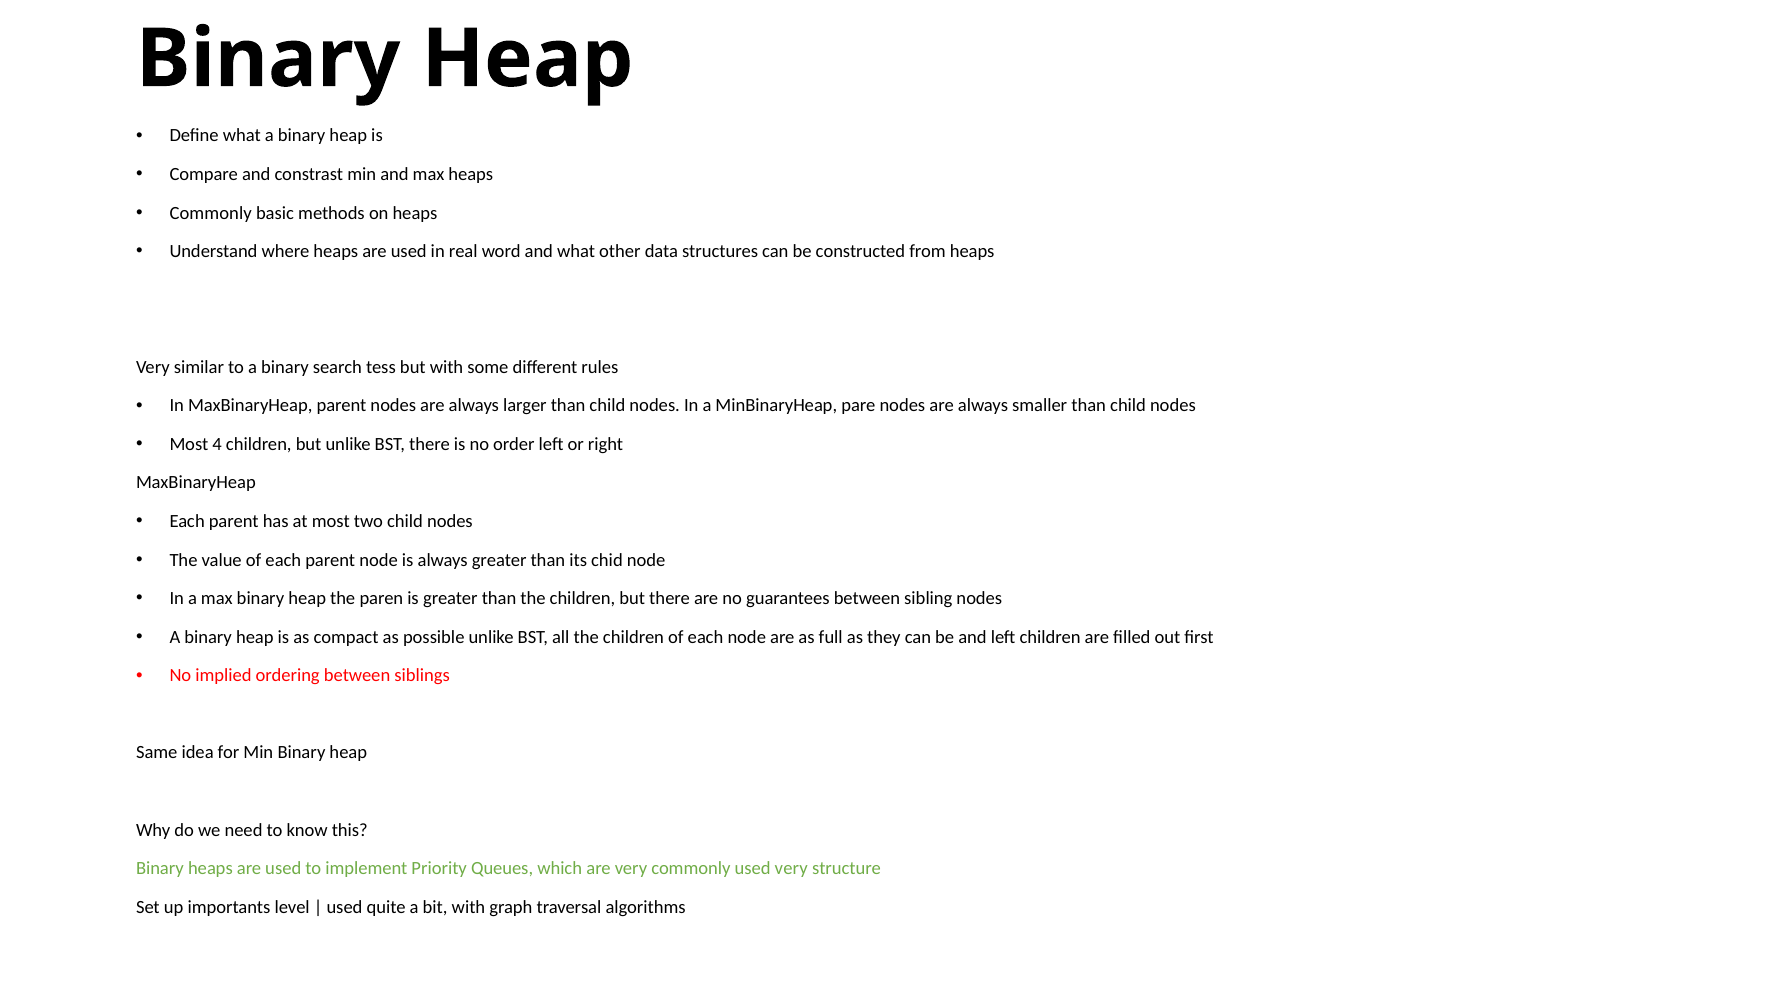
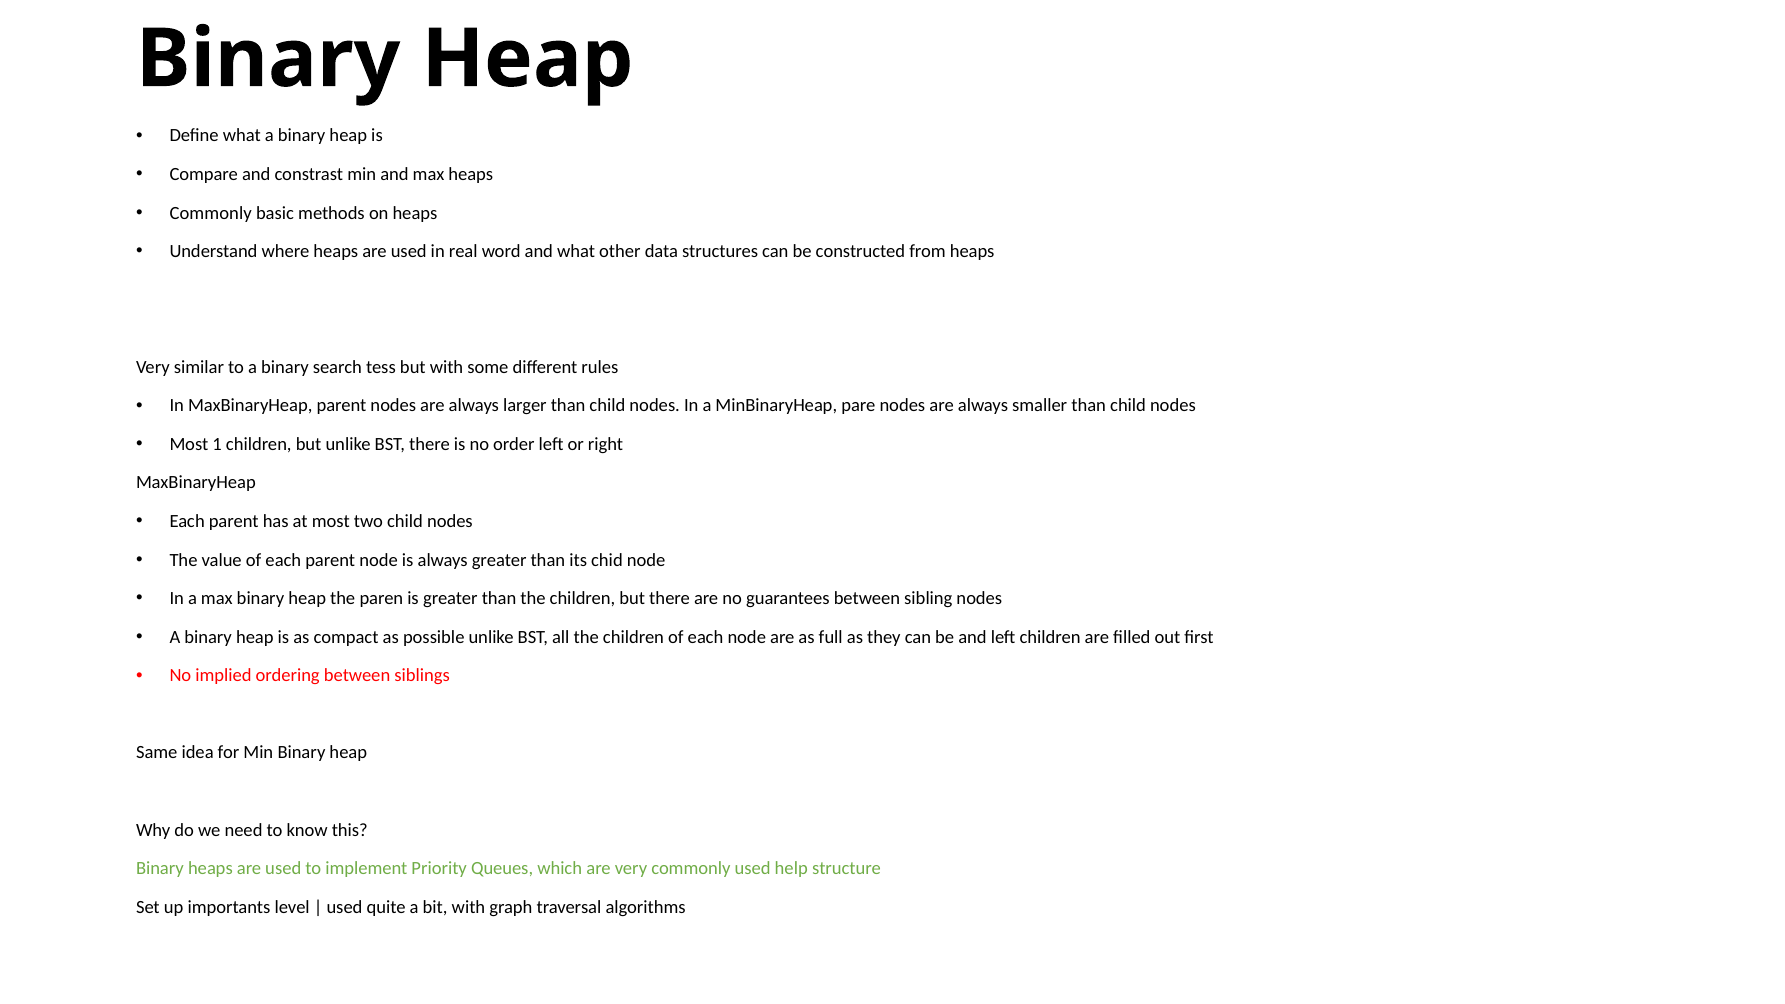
4: 4 -> 1
used very: very -> help
